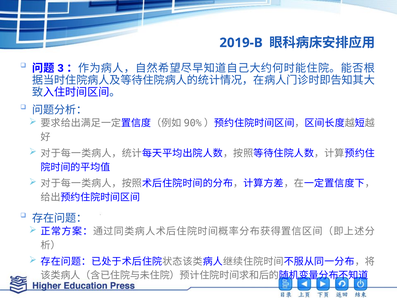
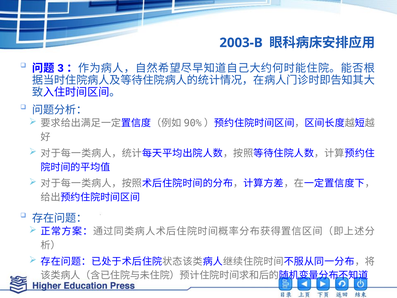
2019-B: 2019-B -> 2003-B
